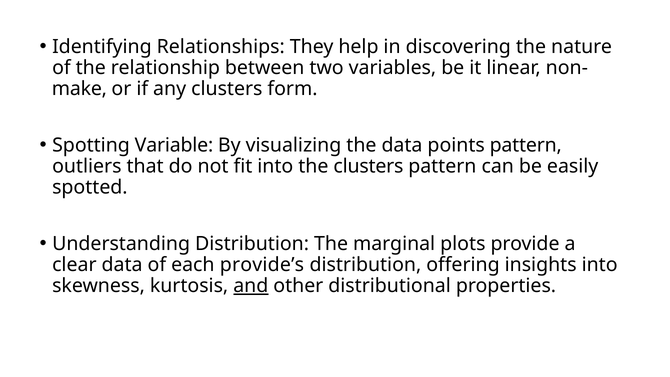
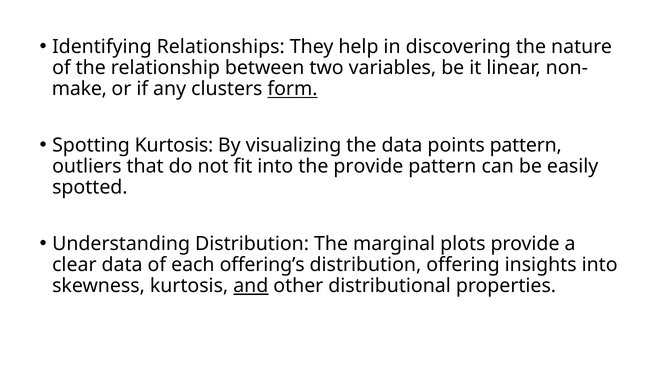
form underline: none -> present
Spotting Variable: Variable -> Kurtosis
the clusters: clusters -> provide
provide’s: provide’s -> offering’s
